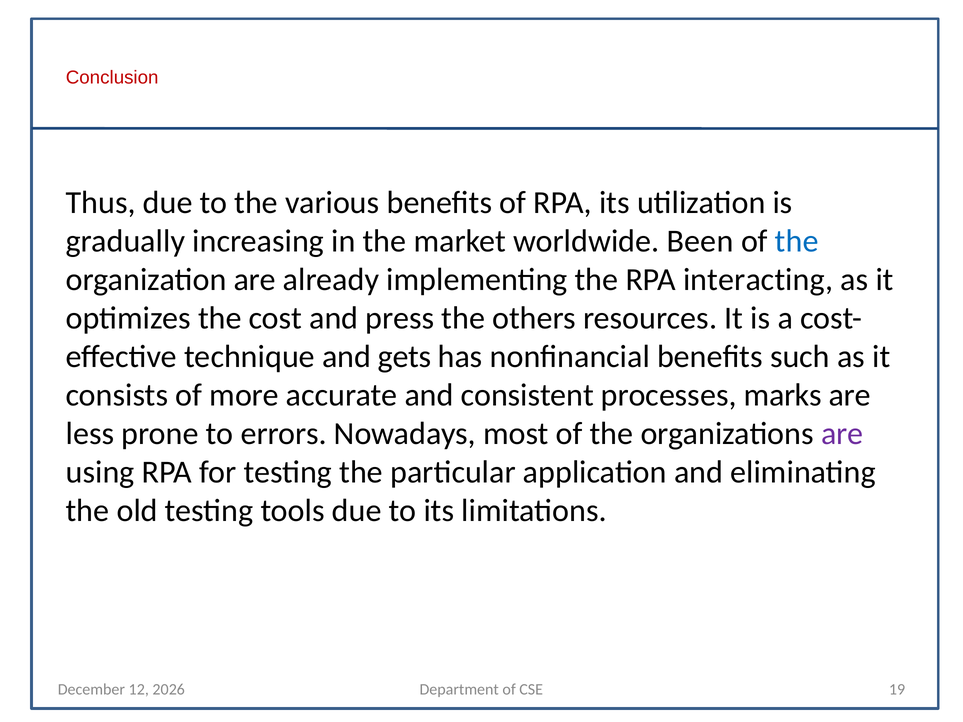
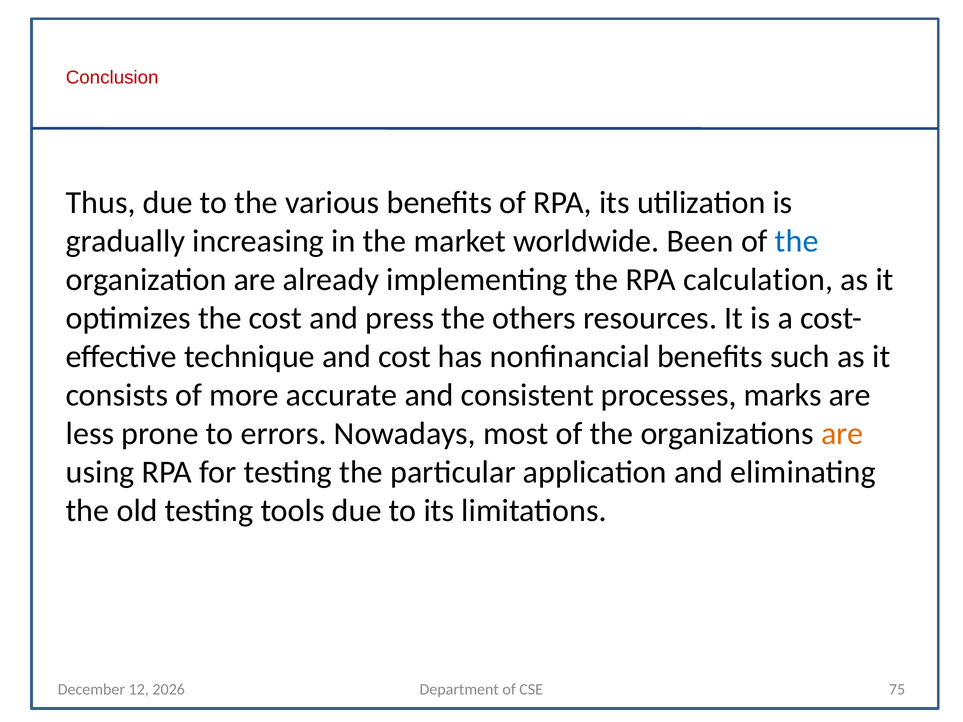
interacting: interacting -> calculation
and gets: gets -> cost
are at (842, 434) colour: purple -> orange
19: 19 -> 75
